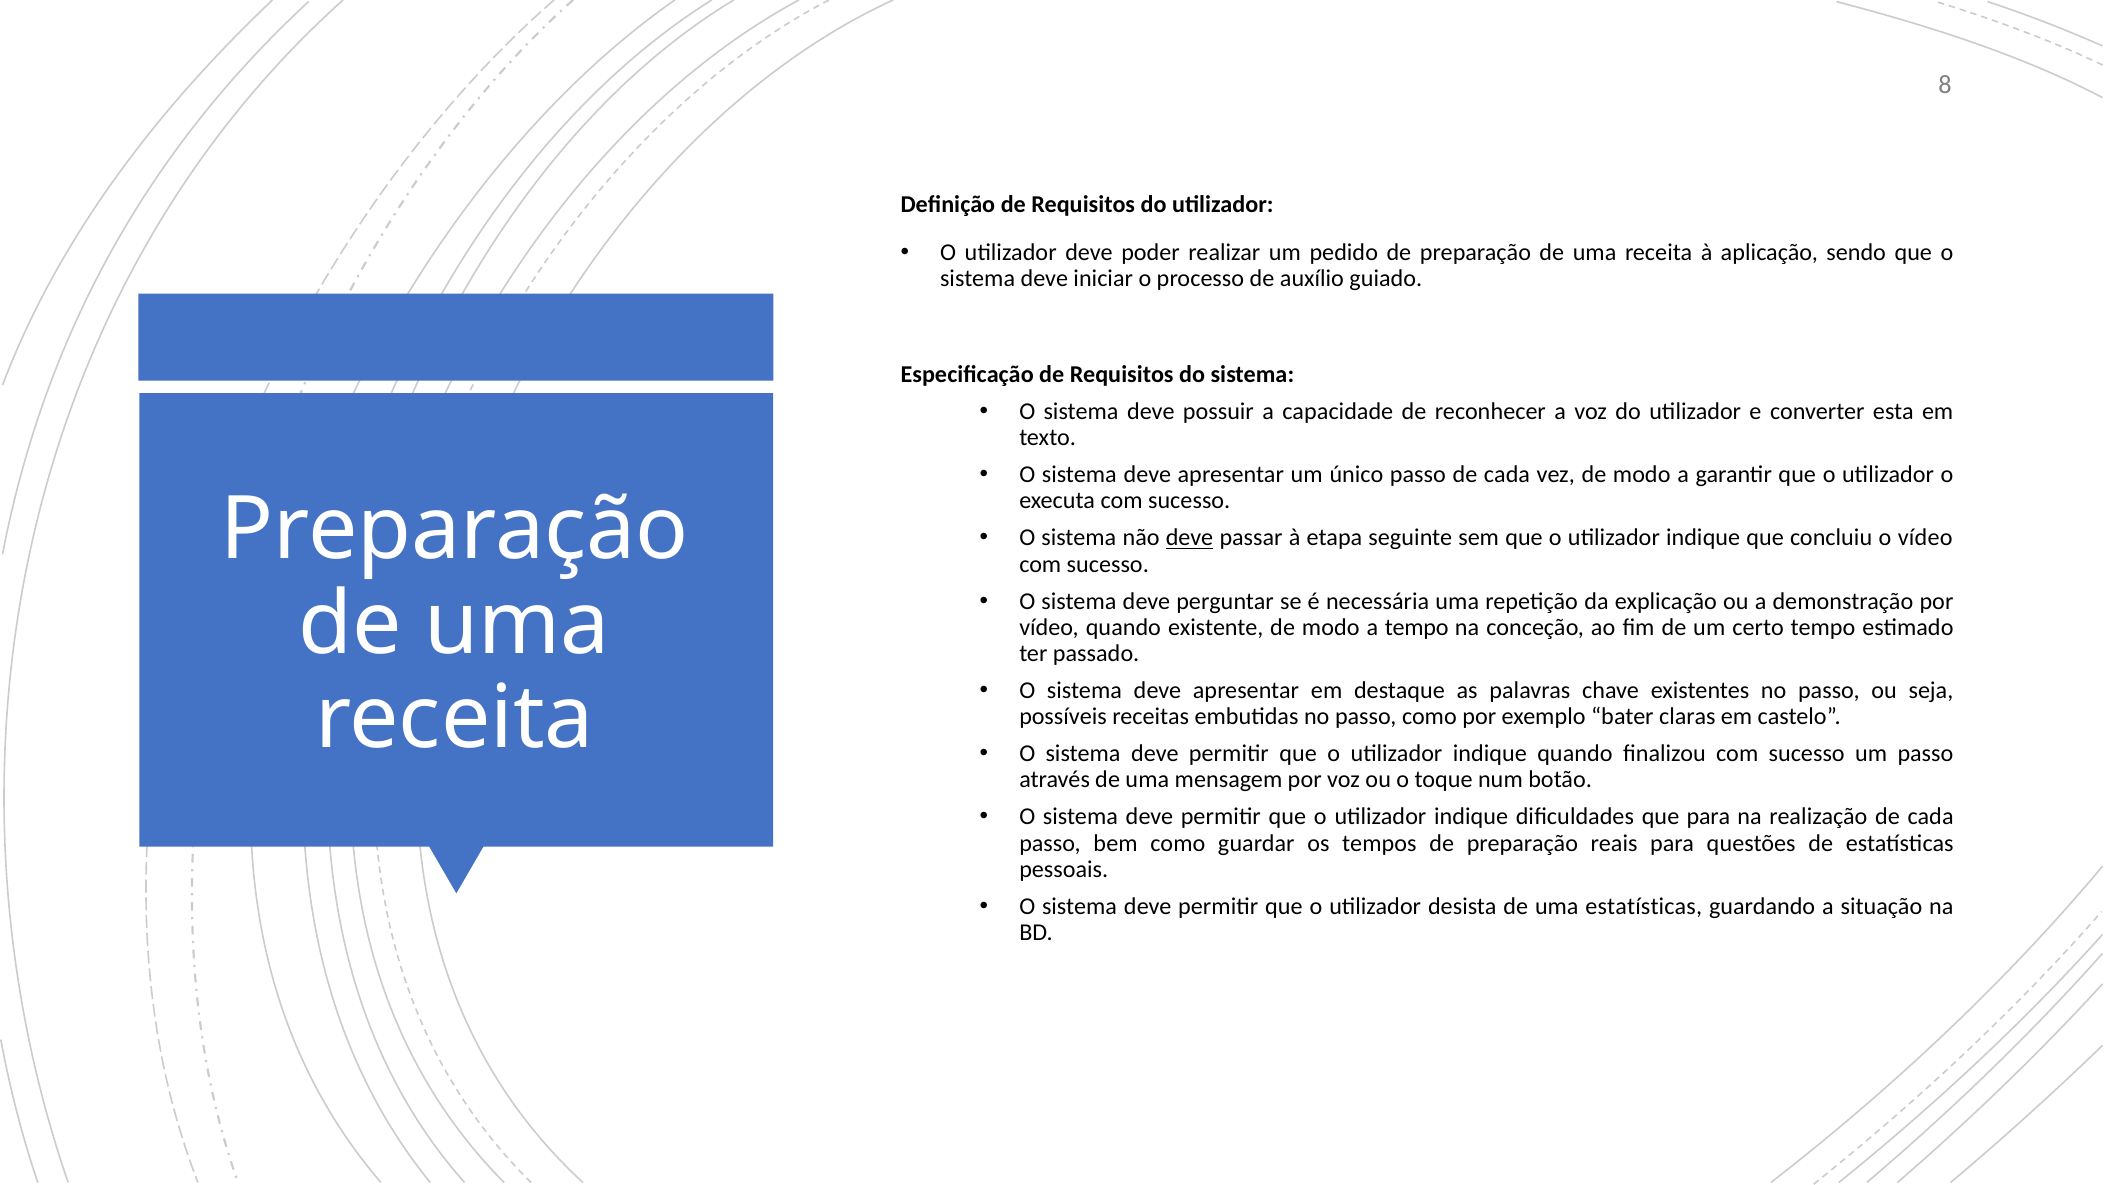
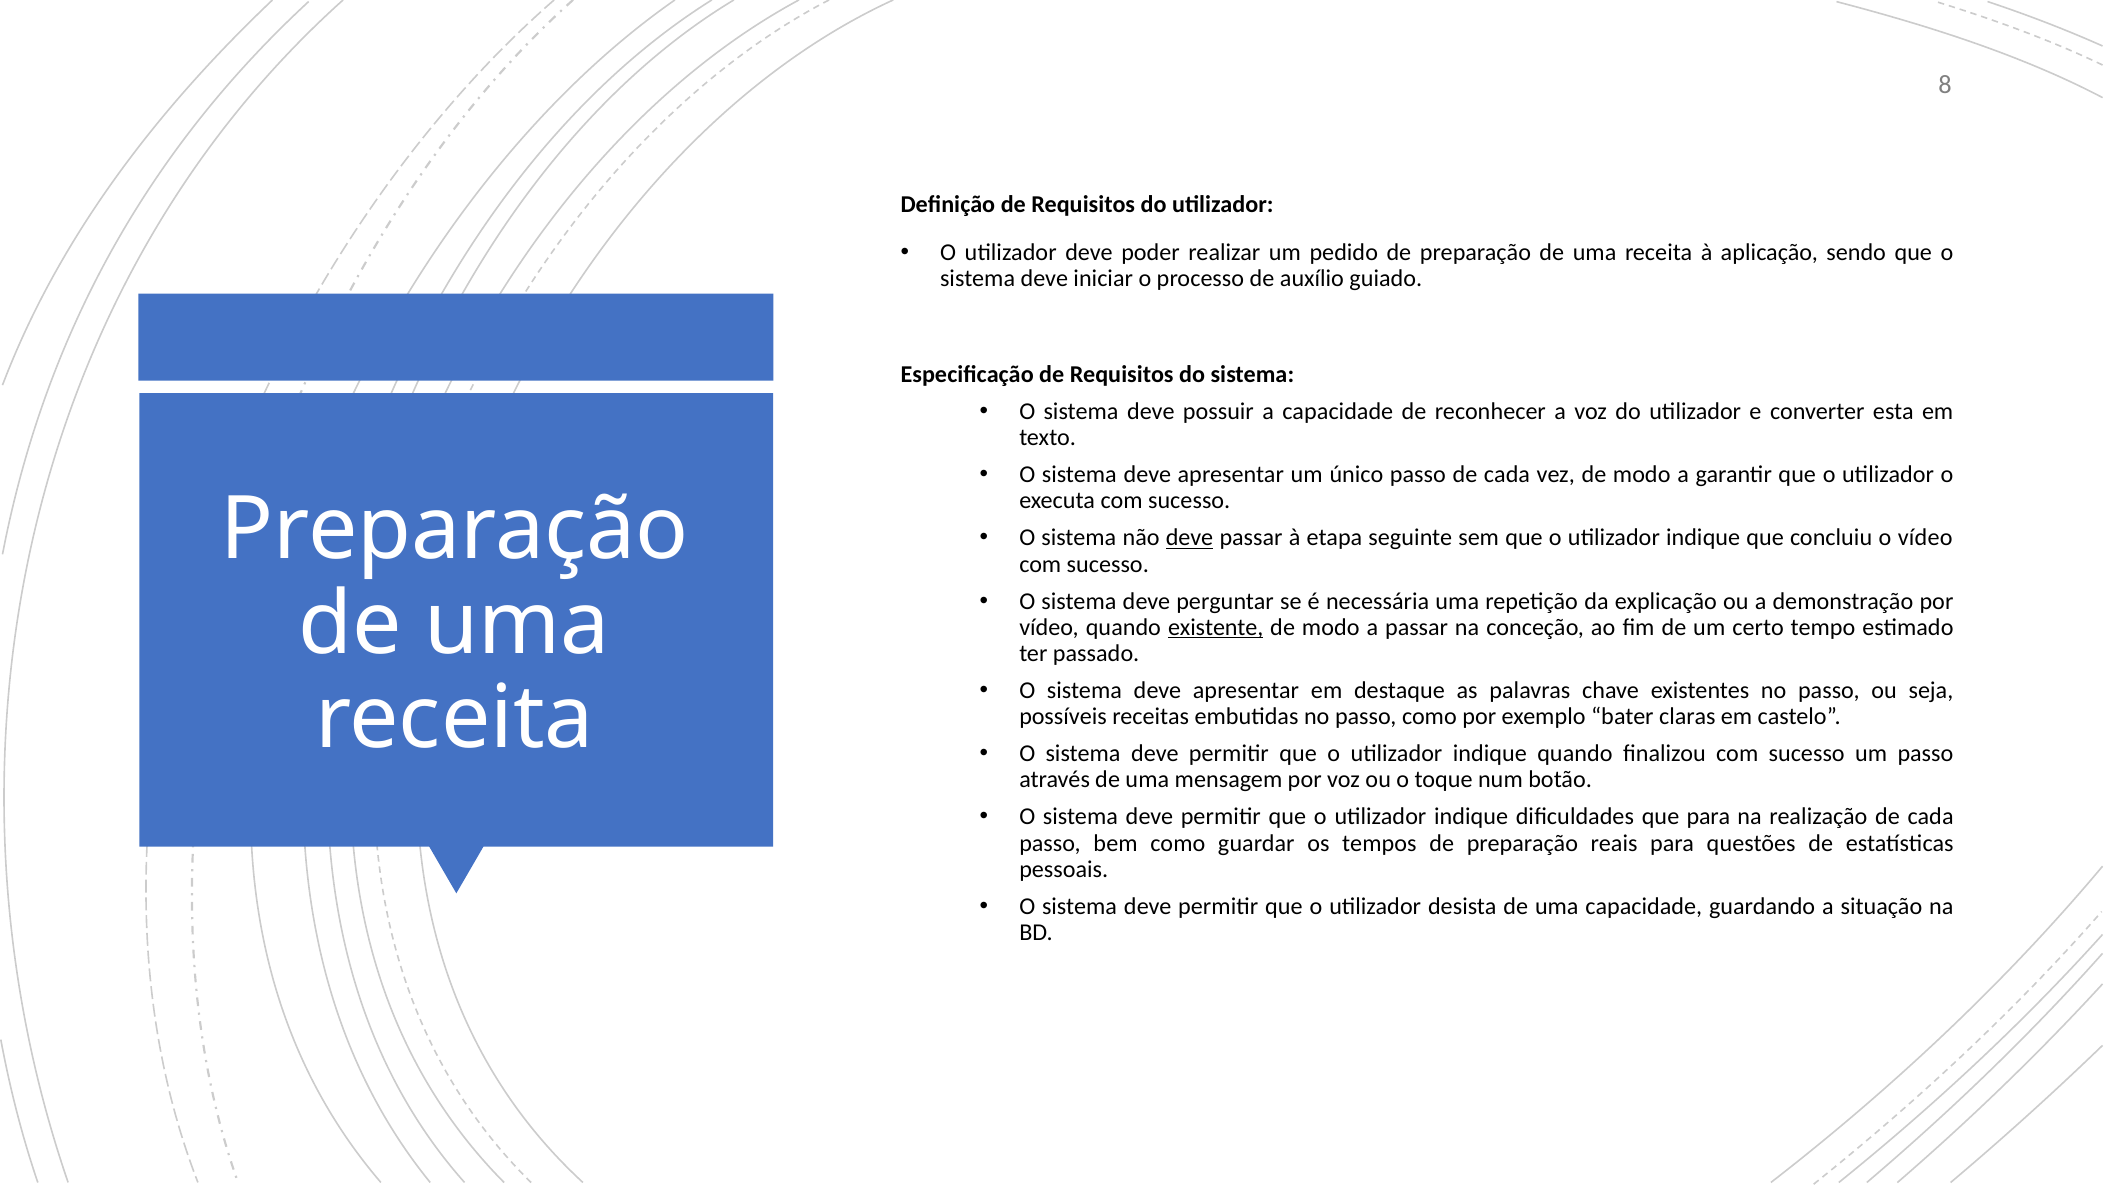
existente underline: none -> present
a tempo: tempo -> passar
uma estatísticas: estatísticas -> capacidade
